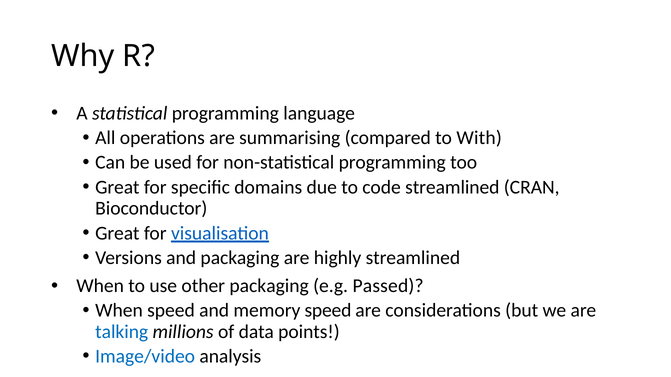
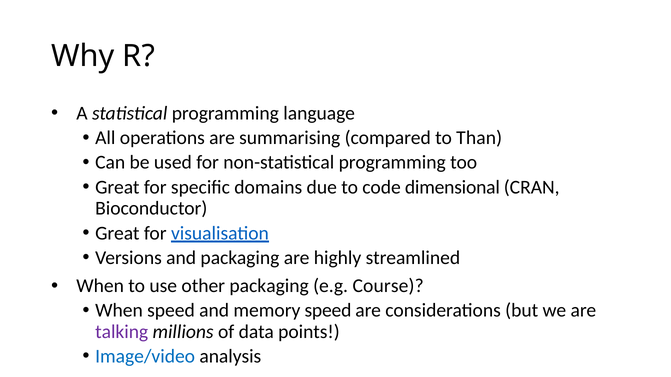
With: With -> Than
code streamlined: streamlined -> dimensional
Passed: Passed -> Course
talking colour: blue -> purple
